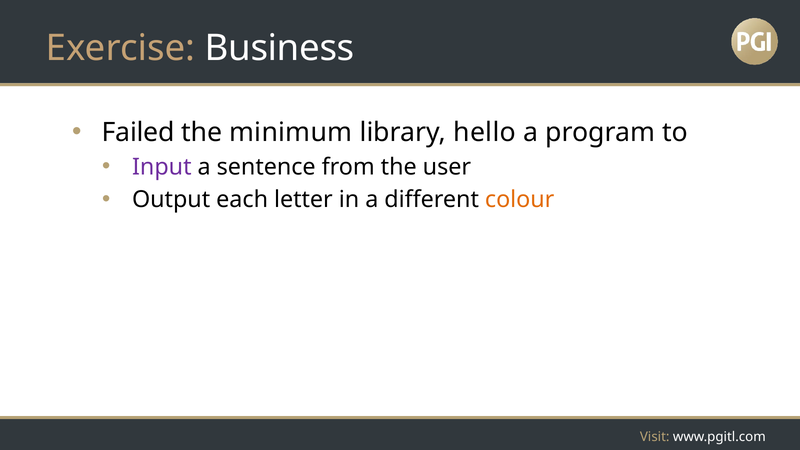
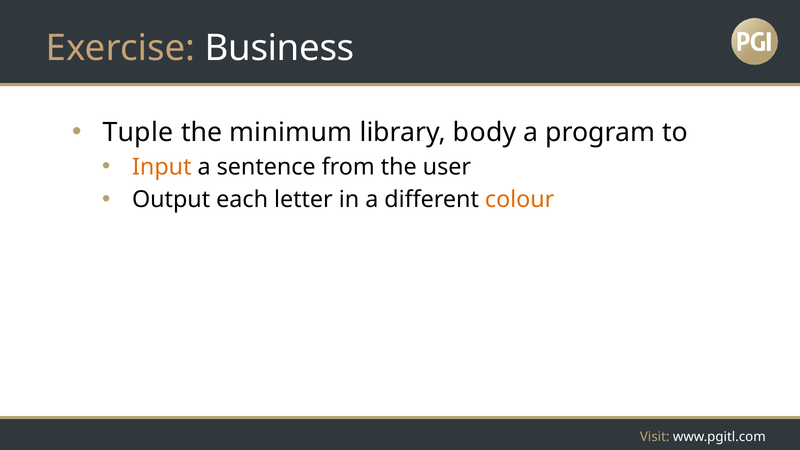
Failed: Failed -> Tuple
hello: hello -> body
Input colour: purple -> orange
